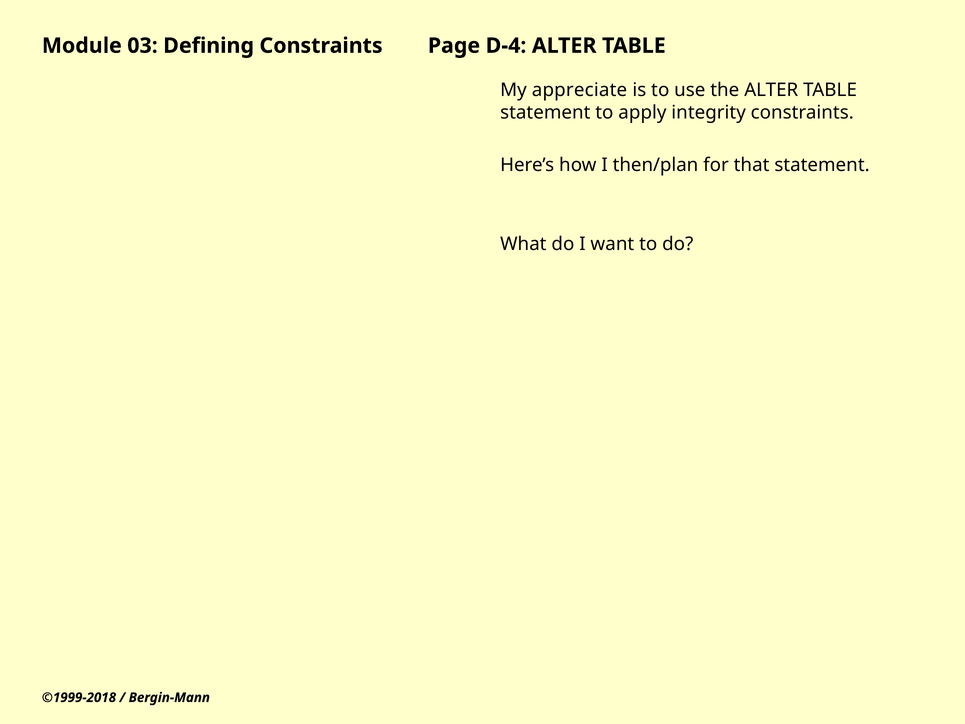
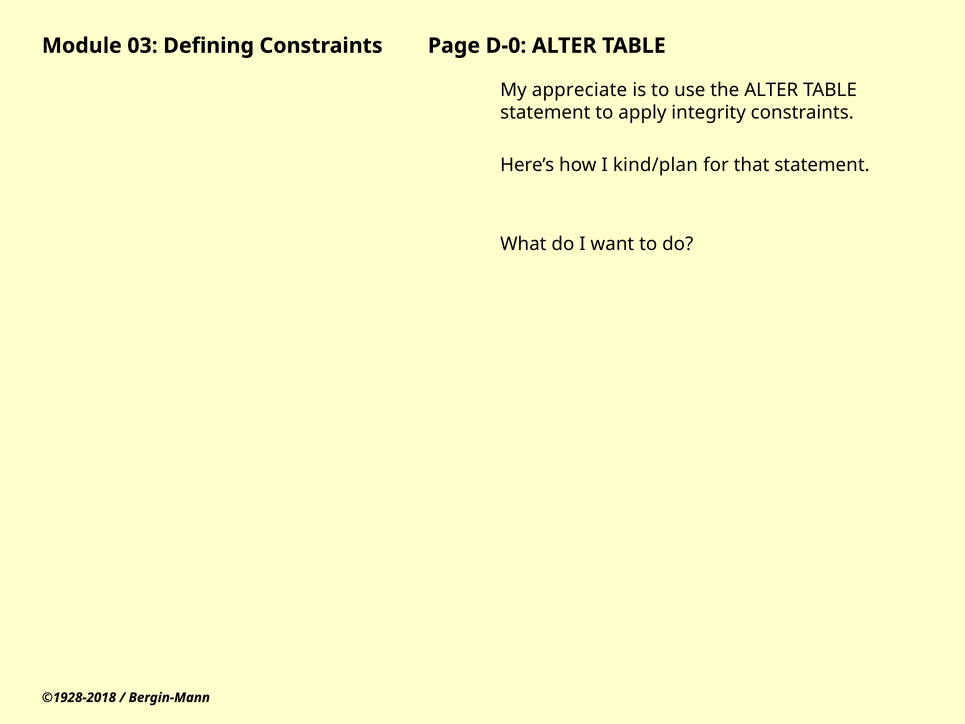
D-4: D-4 -> D-0
then/plan: then/plan -> kind/plan
©1999-2018: ©1999-2018 -> ©1928-2018
